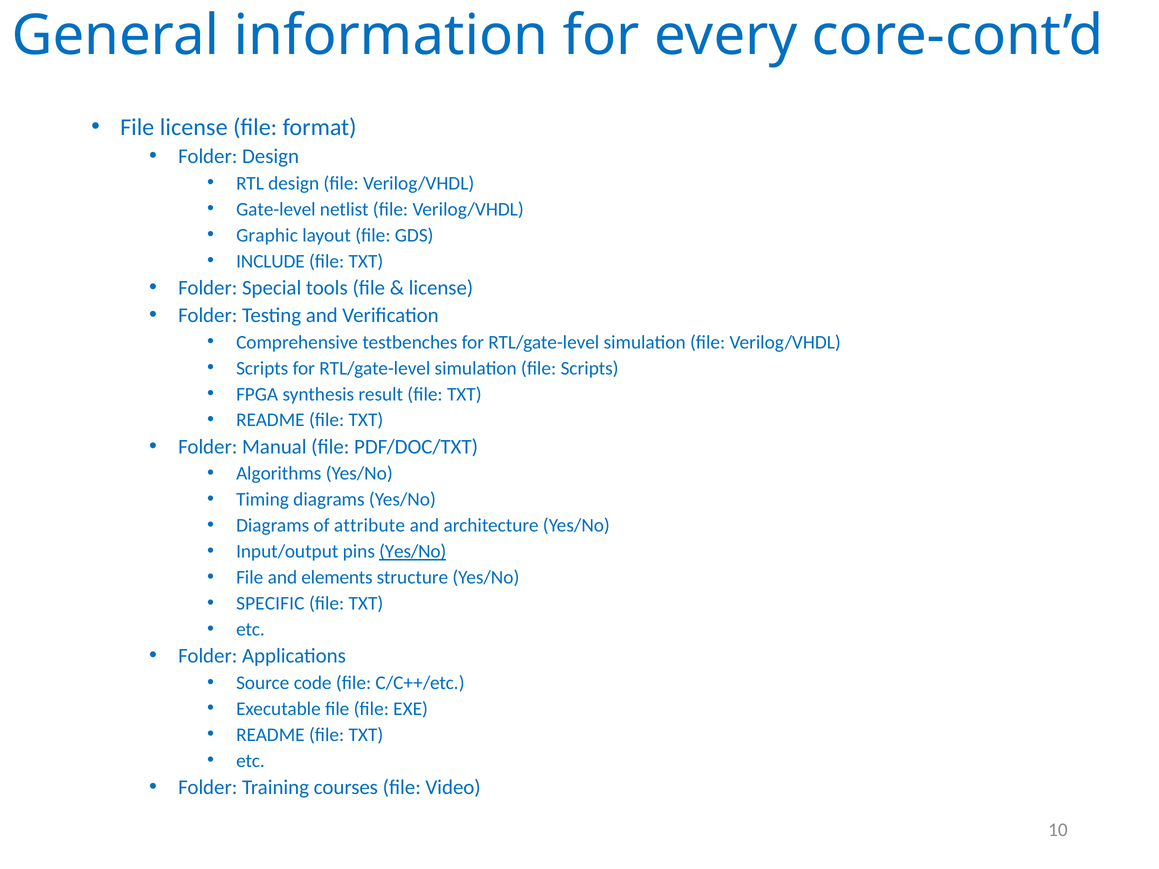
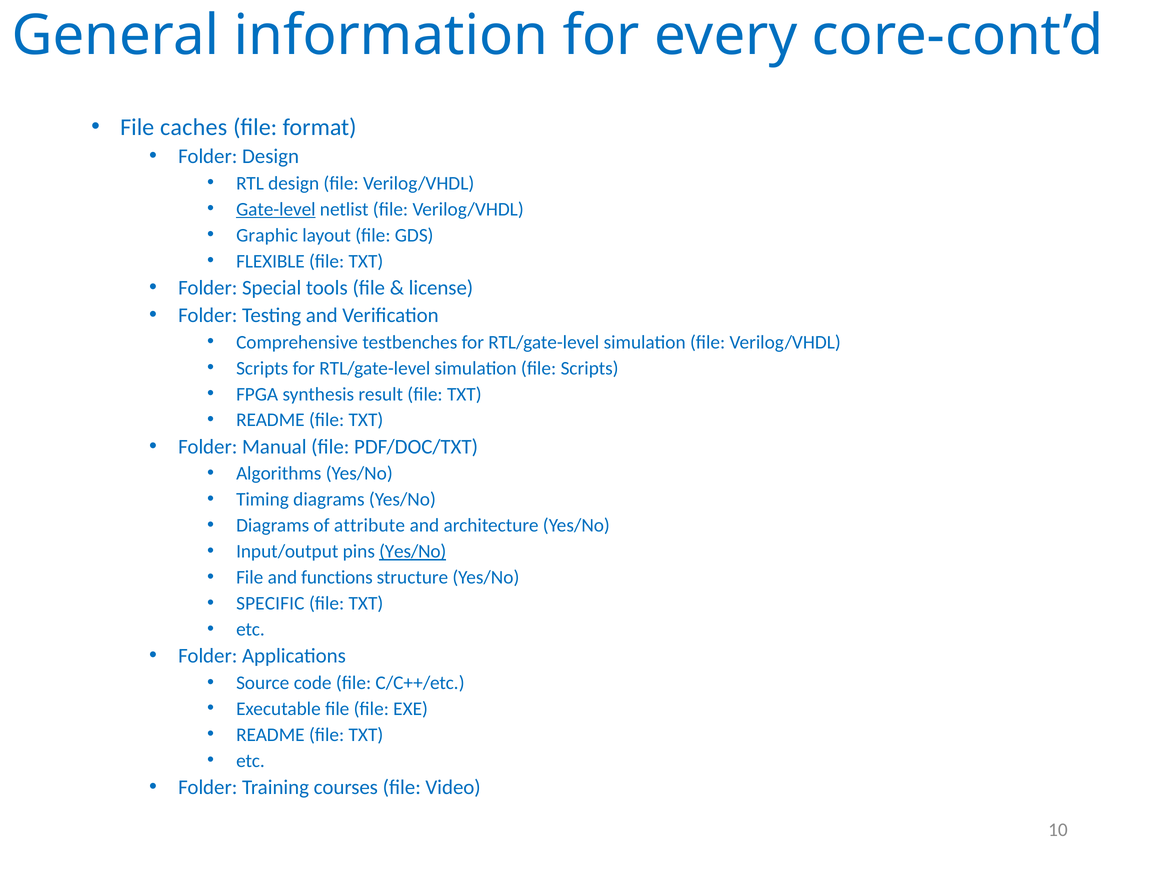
File license: license -> caches
Gate-level underline: none -> present
INCLUDE: INCLUDE -> FLEXIBLE
elements: elements -> functions
